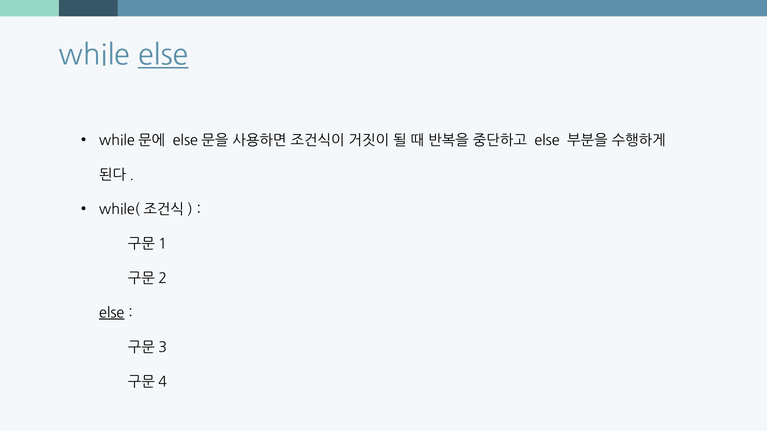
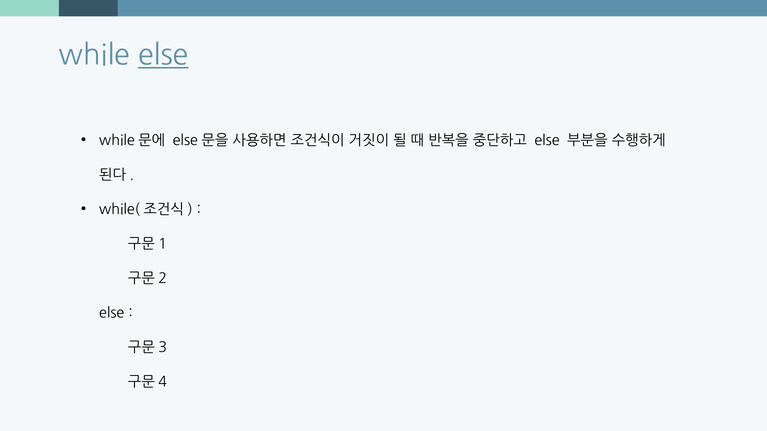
else at (112, 313) underline: present -> none
